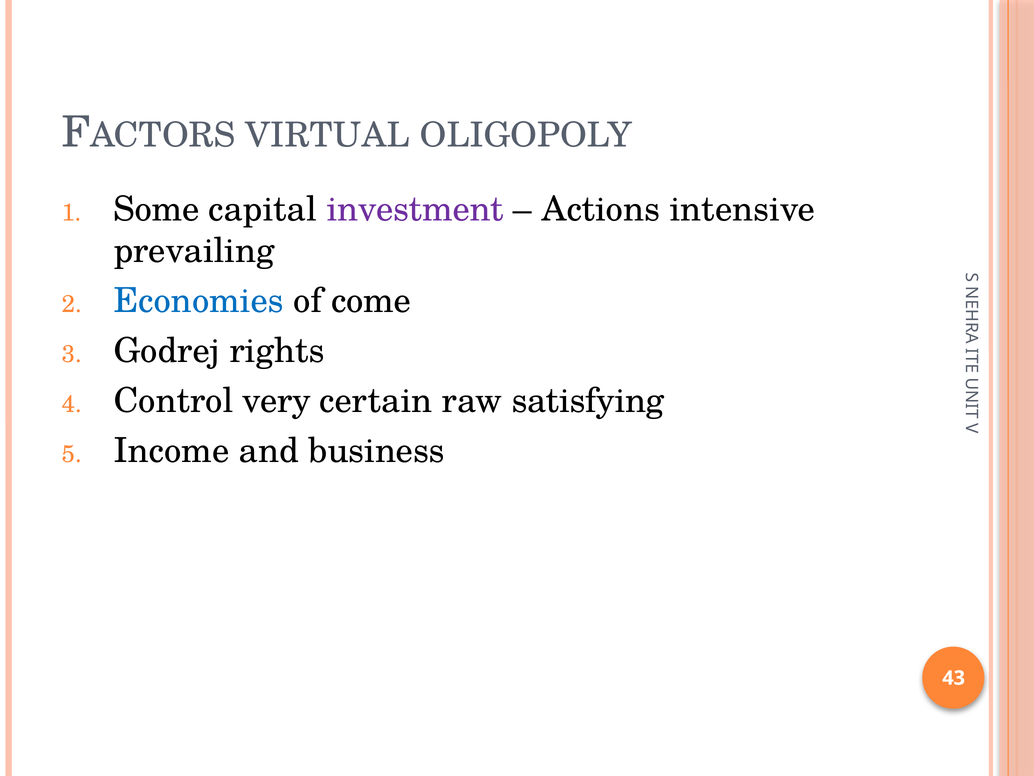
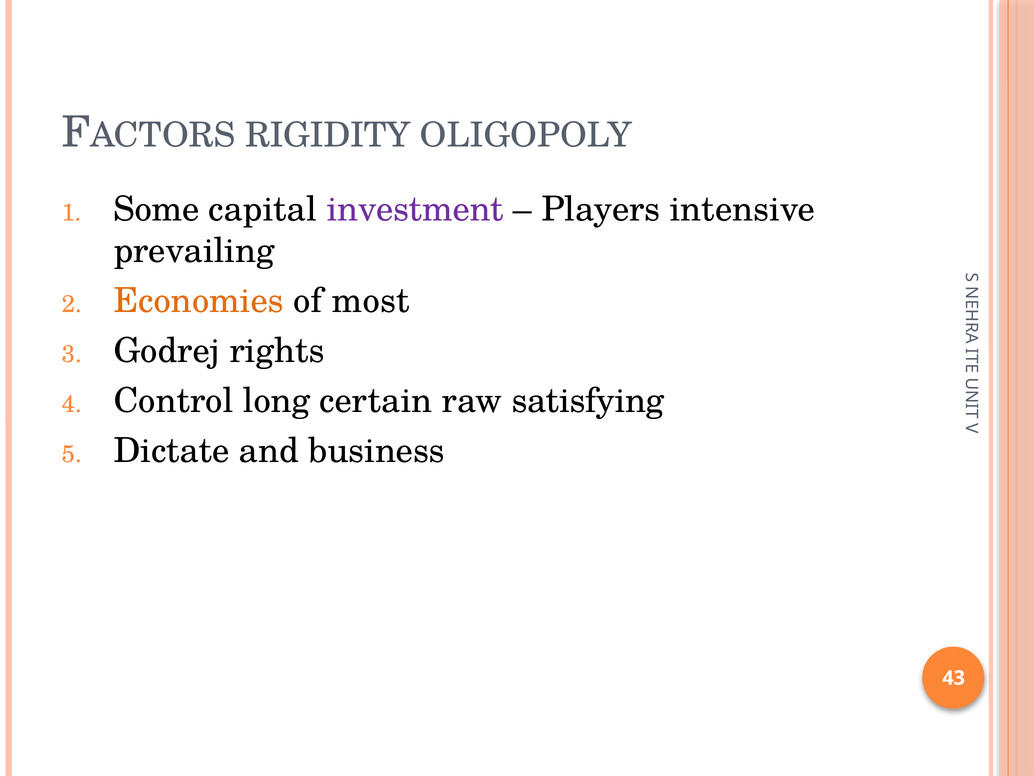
VIRTUAL: VIRTUAL -> RIGIDITY
Actions: Actions -> Players
Economies colour: blue -> orange
come: come -> most
very: very -> long
Income: Income -> Dictate
